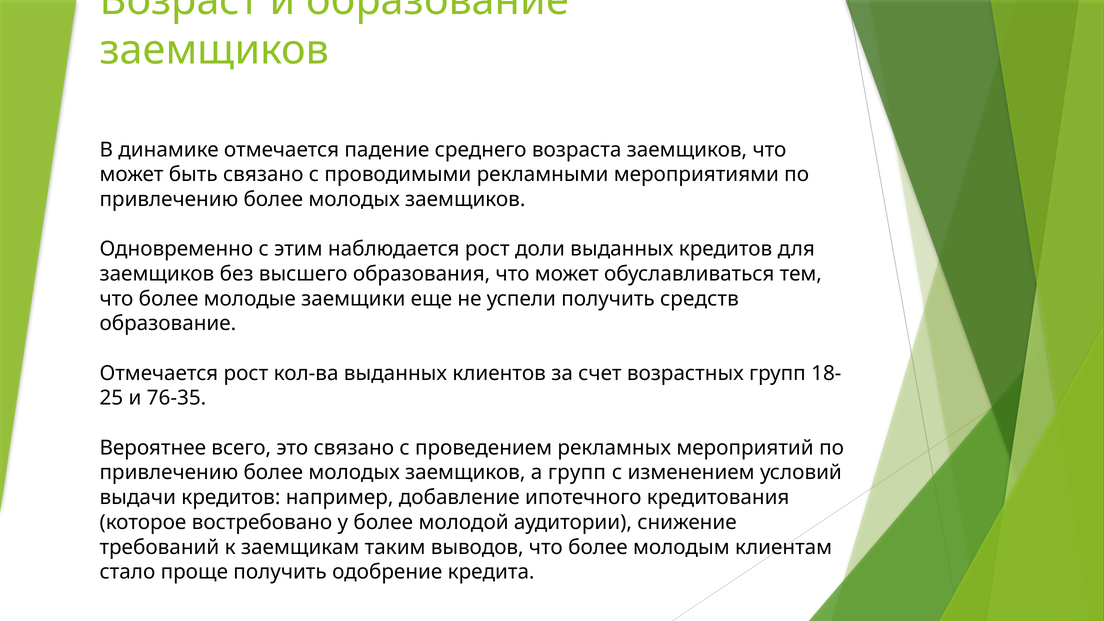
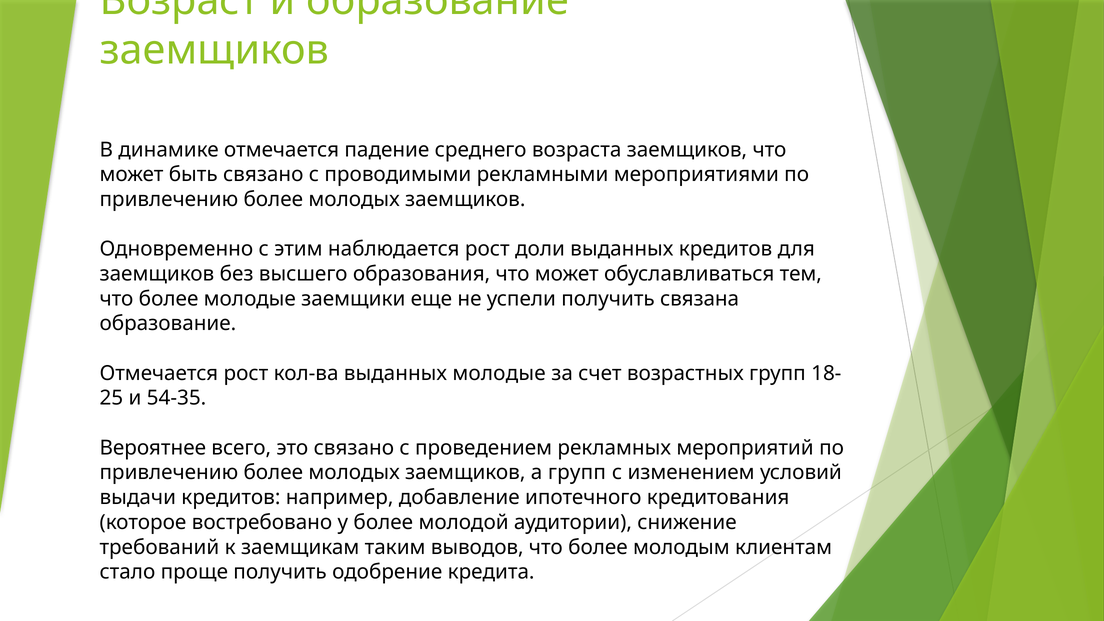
средств: средств -> связана
выданных клиентов: клиентов -> молодые
76-35: 76-35 -> 54-35
